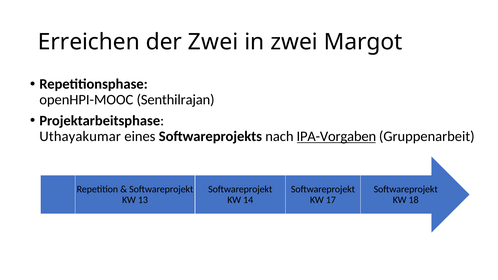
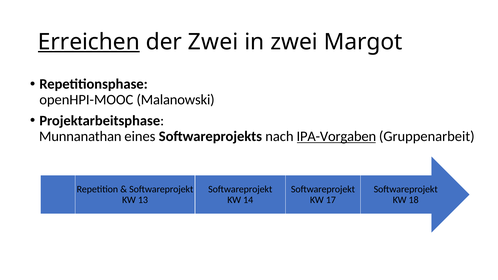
Erreichen underline: none -> present
Senthilrajan: Senthilrajan -> Malanowski
Uthayakumar: Uthayakumar -> Munnanathan
